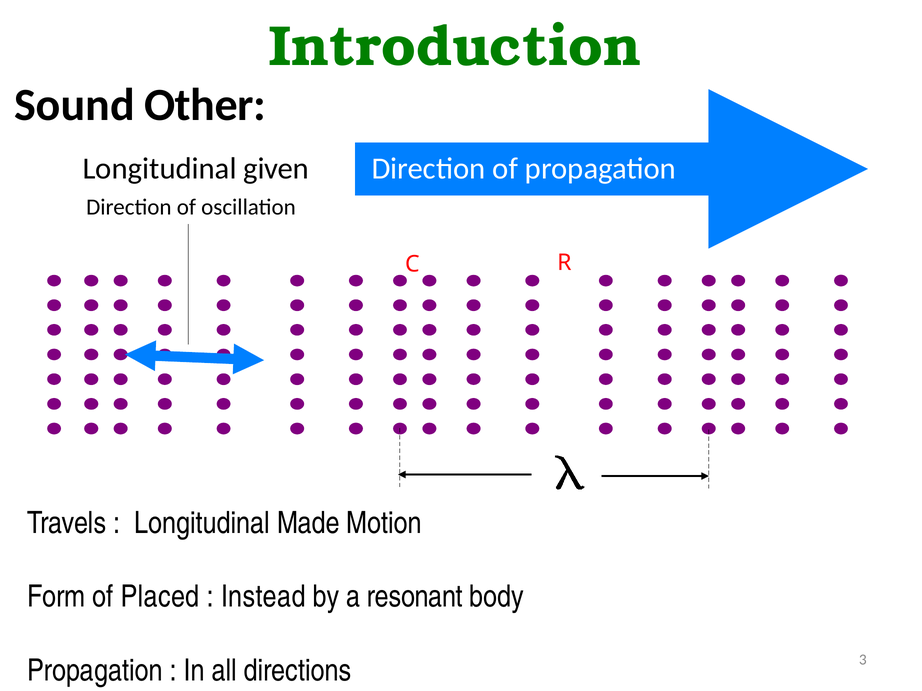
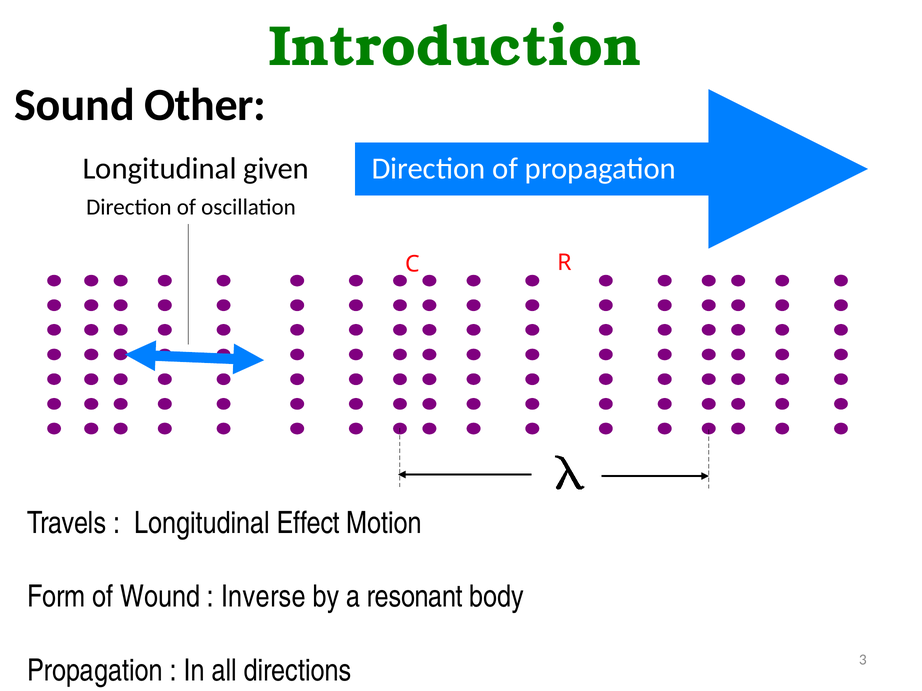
Made: Made -> Effect
Placed: Placed -> Wound
Instead: Instead -> Inverse
